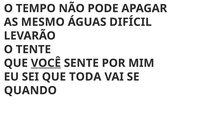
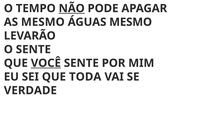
NÃO underline: none -> present
ÁGUAS DIFÍCIL: DIFÍCIL -> MESMO
O TENTE: TENTE -> SENTE
QUANDO: QUANDO -> VERDADE
